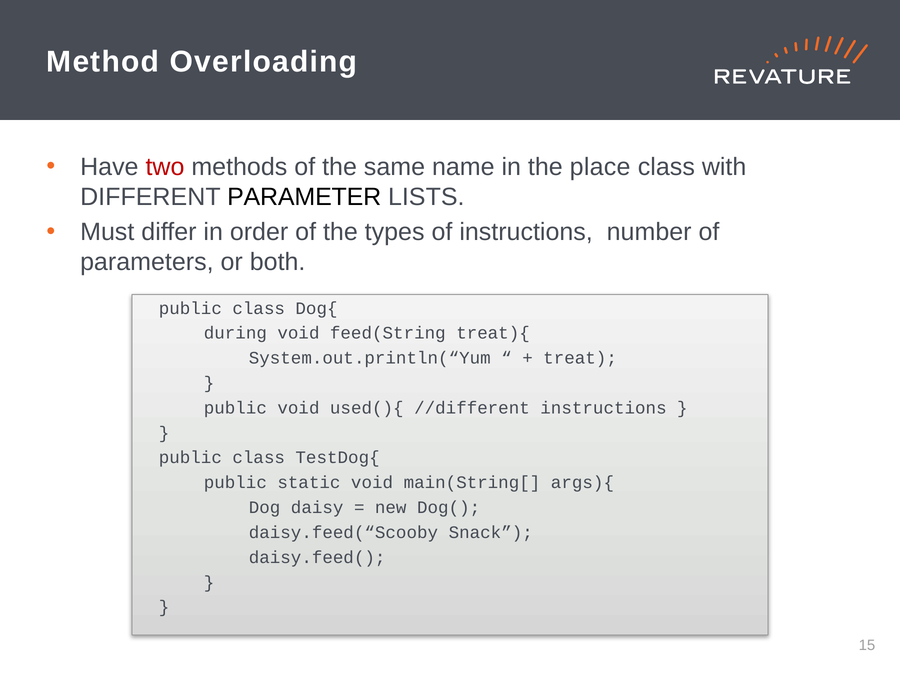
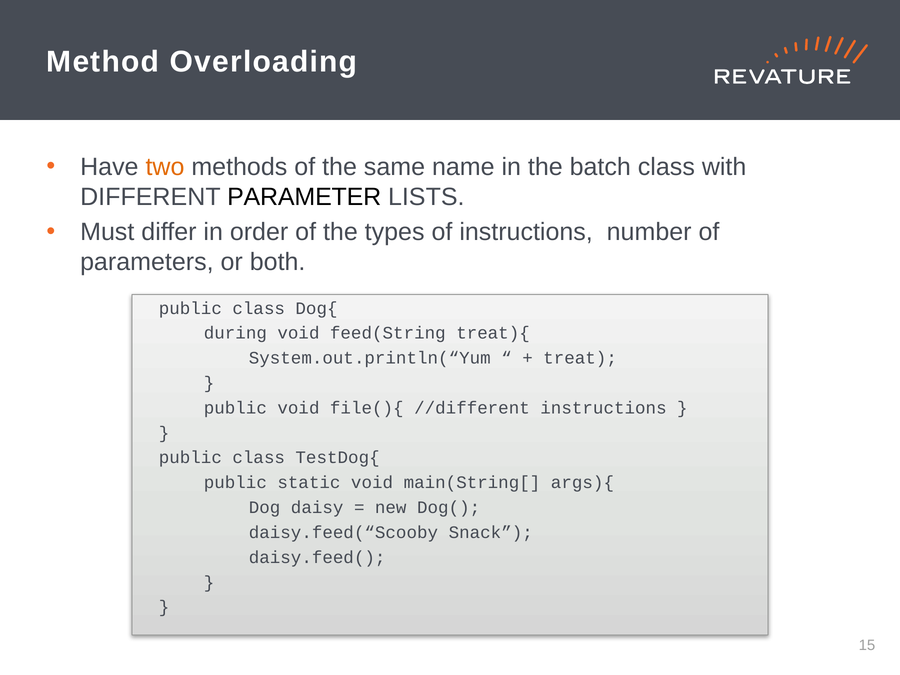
two colour: red -> orange
place: place -> batch
used(){: used(){ -> file(){
